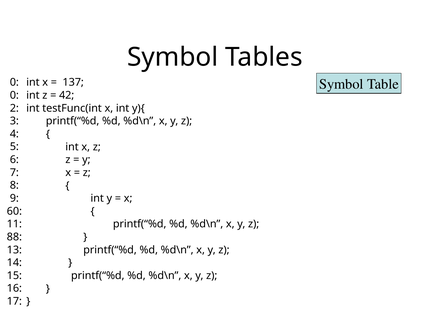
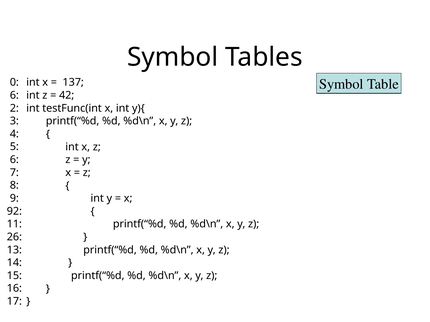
0 at (14, 95): 0 -> 6
60: 60 -> 92
88: 88 -> 26
